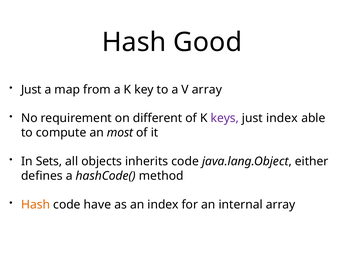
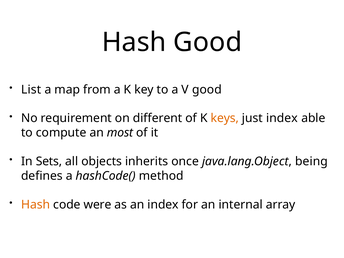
Just at (31, 90): Just -> List
V array: array -> good
keys colour: purple -> orange
inherits code: code -> once
either: either -> being
have: have -> were
